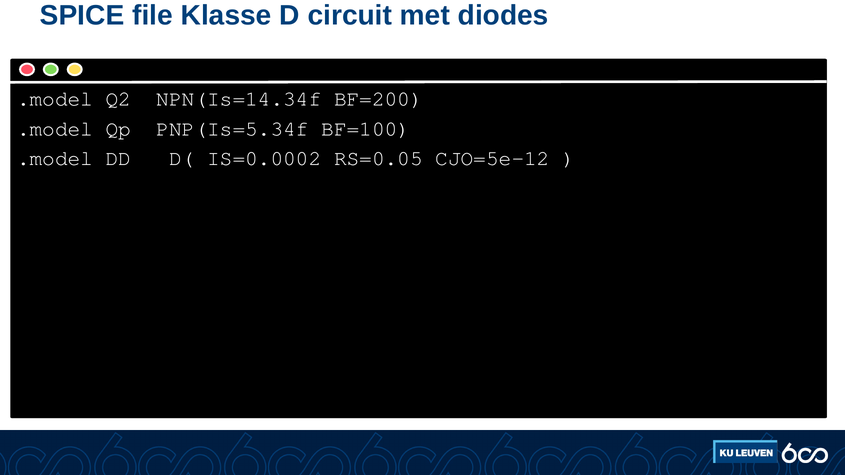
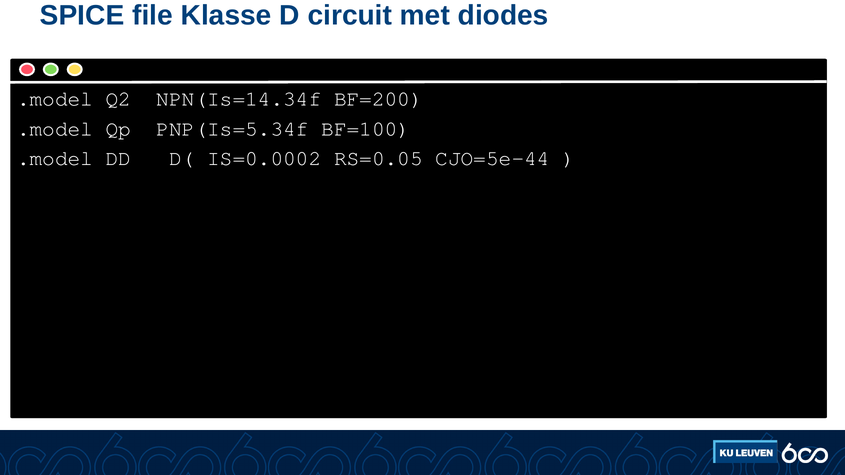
CJO=5e-12: CJO=5e-12 -> CJO=5e-44
